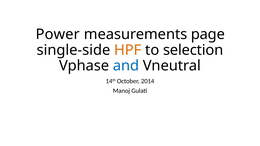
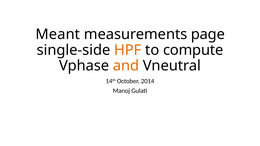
Power: Power -> Meant
selection: selection -> compute
and colour: blue -> orange
